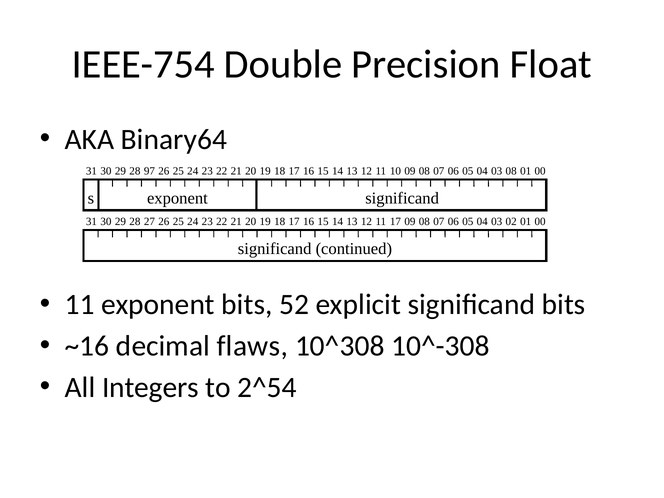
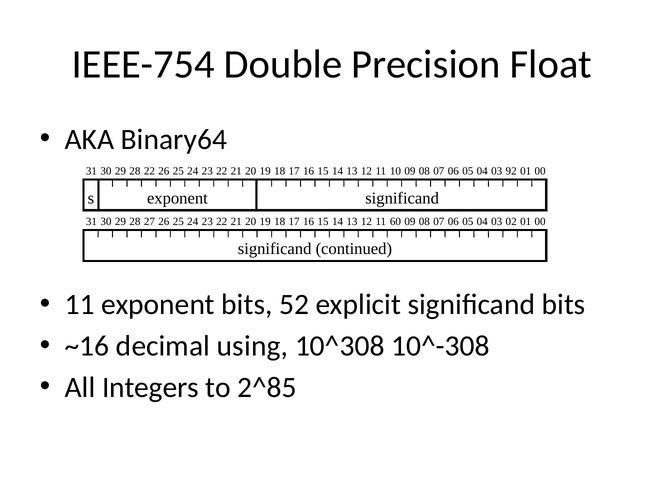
28 97: 97 -> 22
03 08: 08 -> 92
11 17: 17 -> 60
flaws: flaws -> using
2^54: 2^54 -> 2^85
